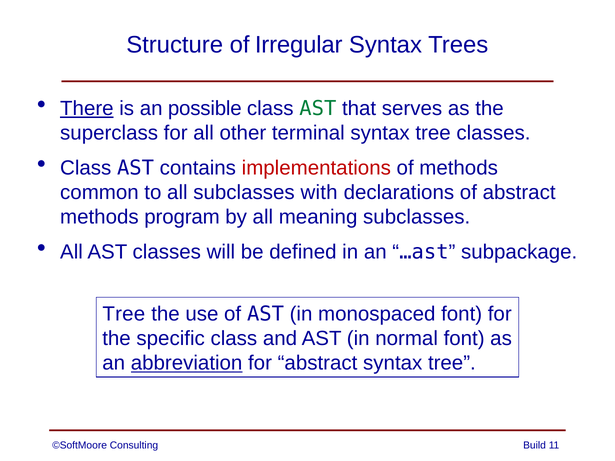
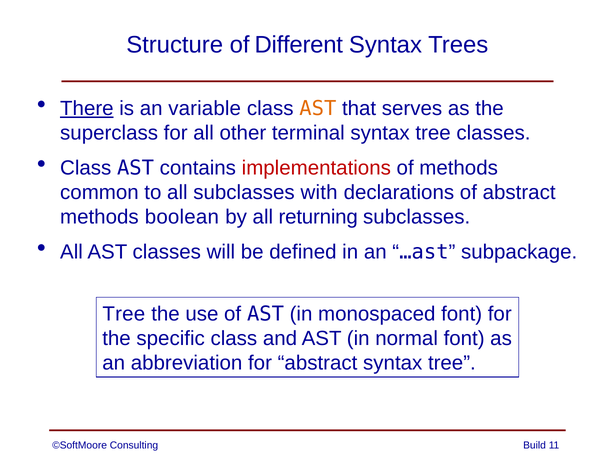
Irregular: Irregular -> Different
possible: possible -> variable
AST at (318, 109) colour: green -> orange
program: program -> boolean
meaning: meaning -> returning
abbreviation underline: present -> none
